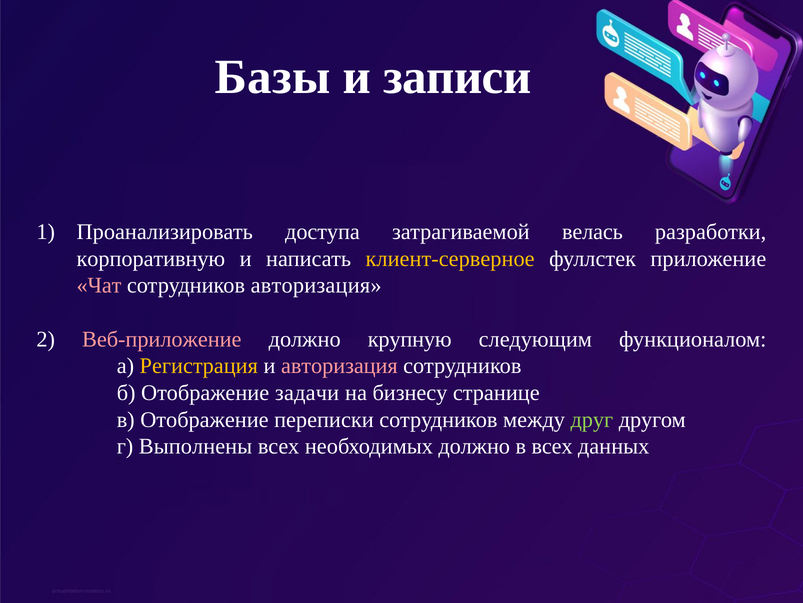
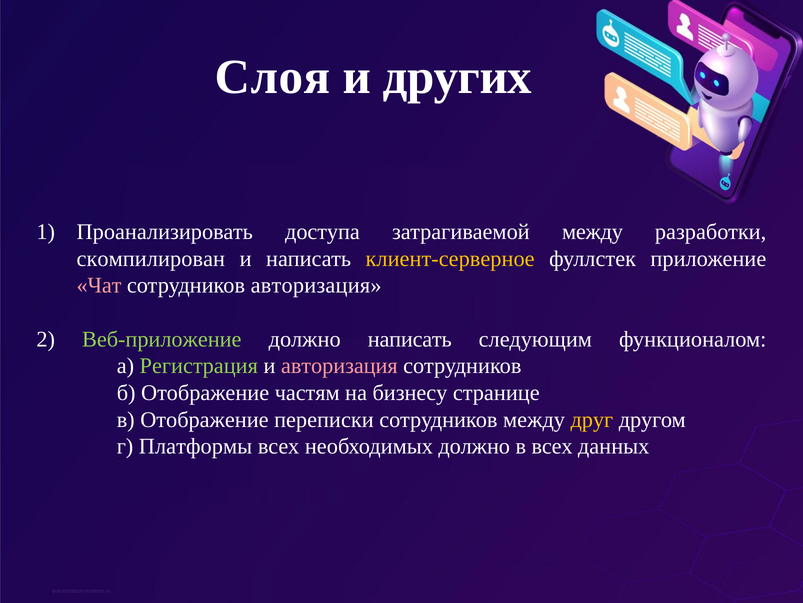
Базы: Базы -> Слоя
записи: записи -> других
затрагиваемой велась: велась -> между
корпоративную: корпоративную -> скомпилирован
Веб-приложение colour: pink -> light green
должно крупную: крупную -> написать
Регистрация colour: yellow -> light green
задачи: задачи -> частям
друг colour: light green -> yellow
Выполнены: Выполнены -> Платформы
